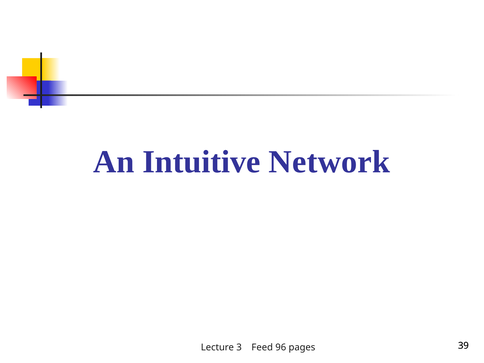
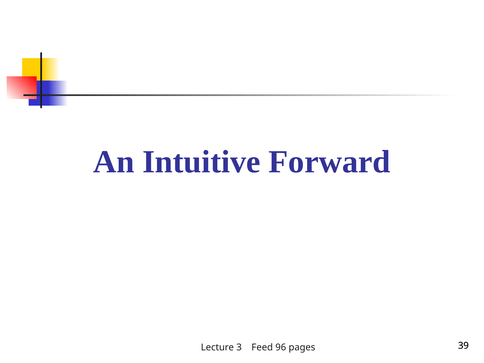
Network: Network -> Forward
